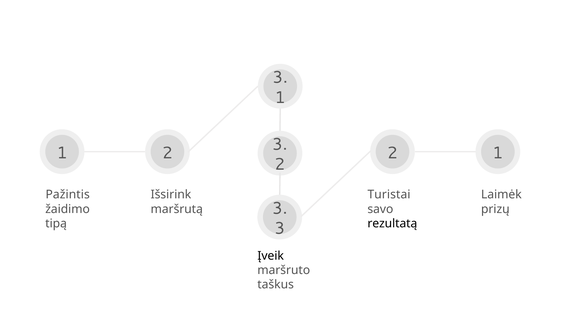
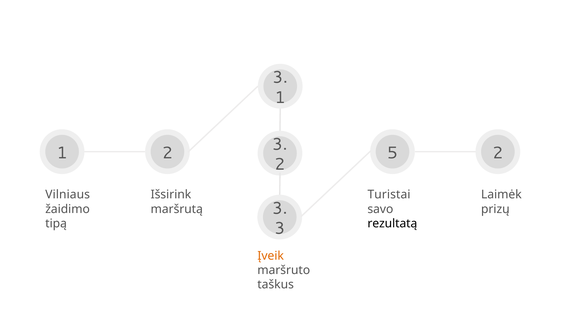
1 2: 2 -> 5
2 1: 1 -> 2
Pažintis: Pažintis -> Vilniaus
Įveik colour: black -> orange
